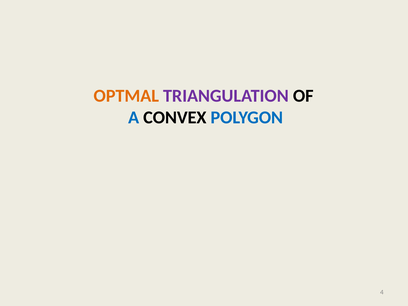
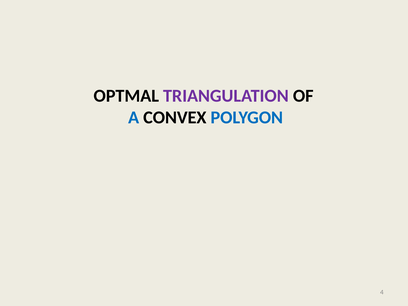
OPTMAL colour: orange -> black
